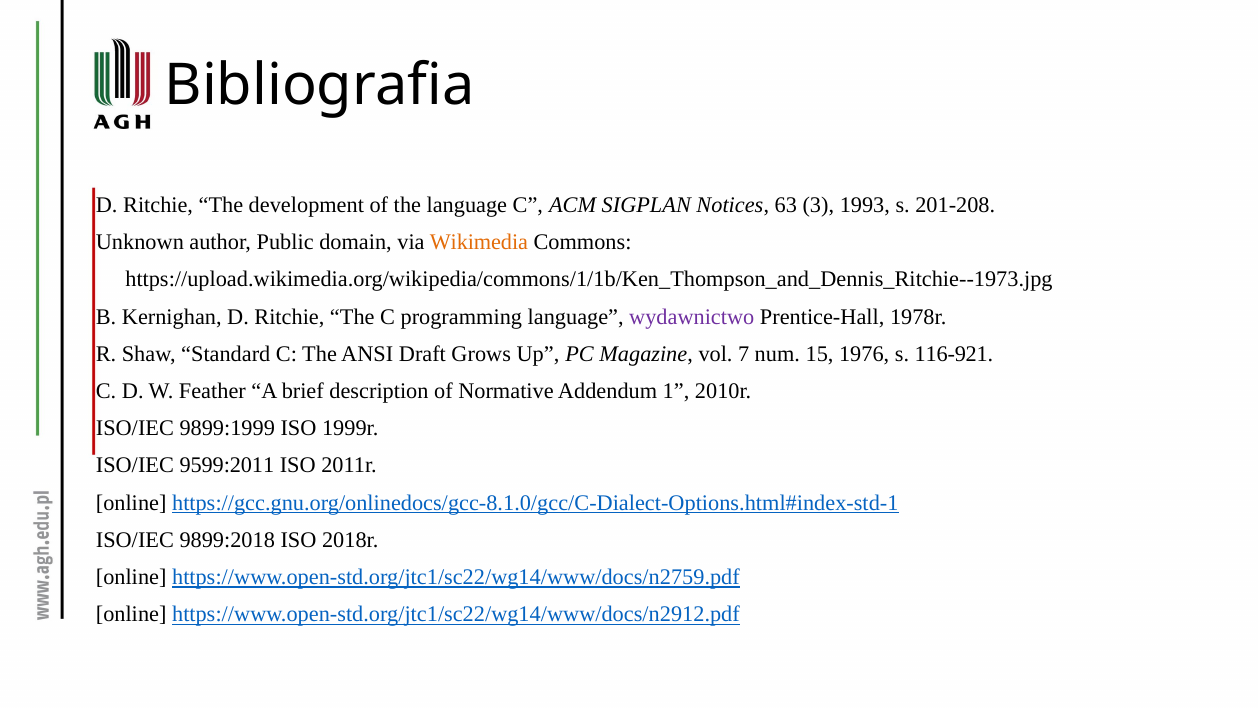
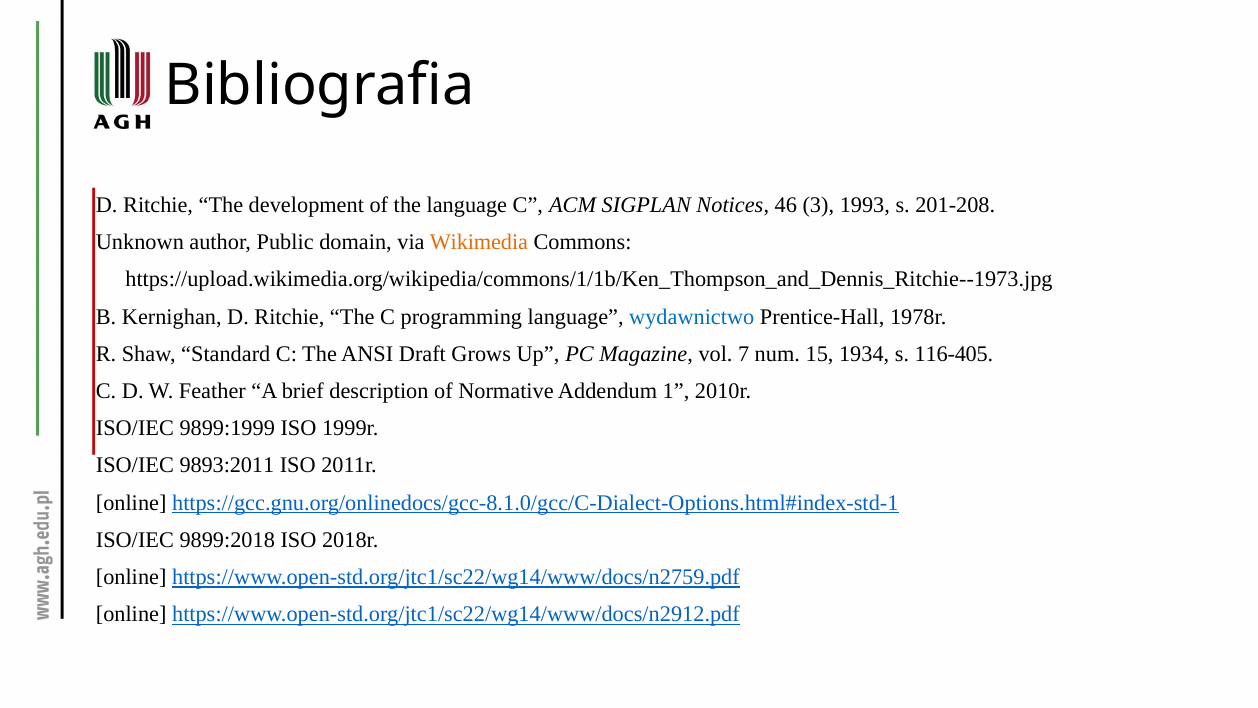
63: 63 -> 46
wydawnictwo colour: purple -> blue
1976: 1976 -> 1934
116-921: 116-921 -> 116-405
9599:2011: 9599:2011 -> 9893:2011
